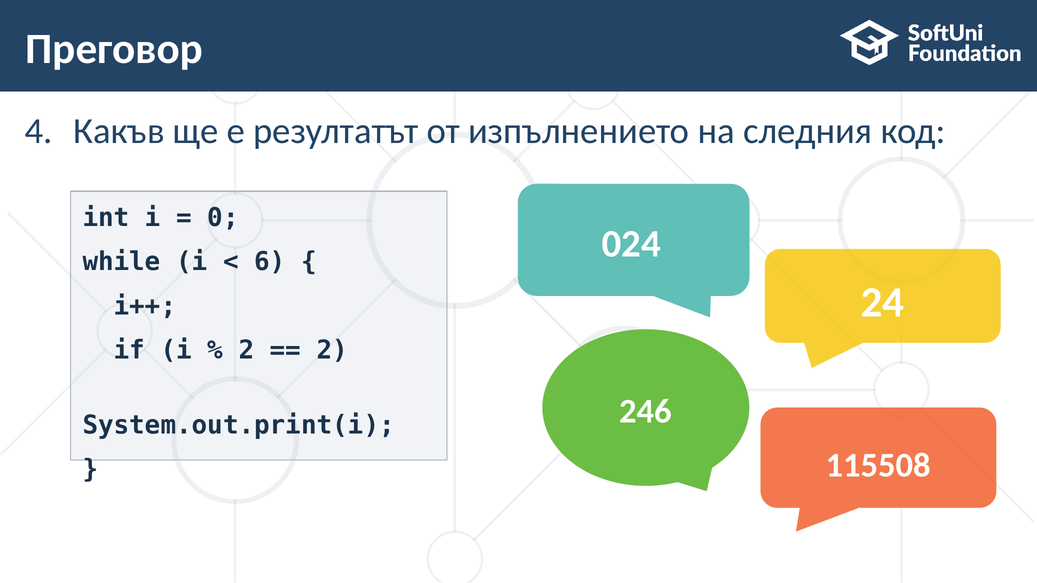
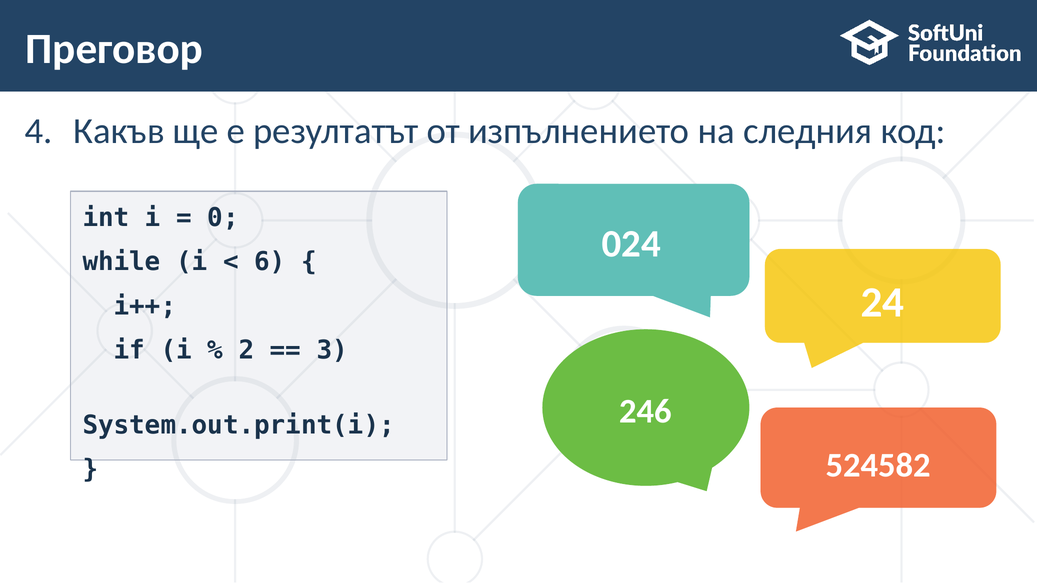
2 at (332, 350): 2 -> 3
115508: 115508 -> 524582
